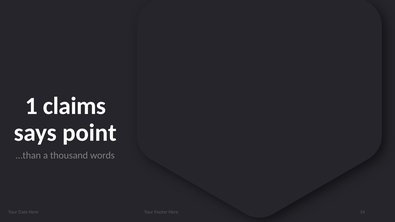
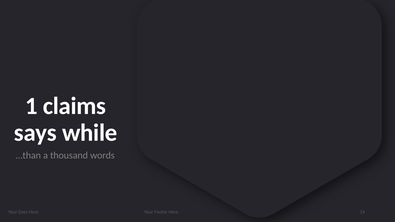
point: point -> while
